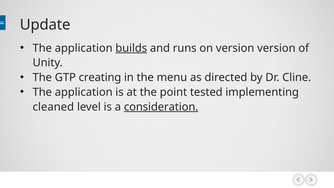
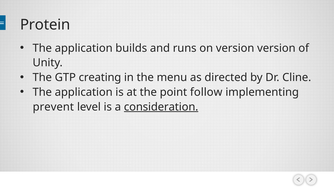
Update: Update -> Protein
builds underline: present -> none
tested: tested -> follow
cleaned: cleaned -> prevent
